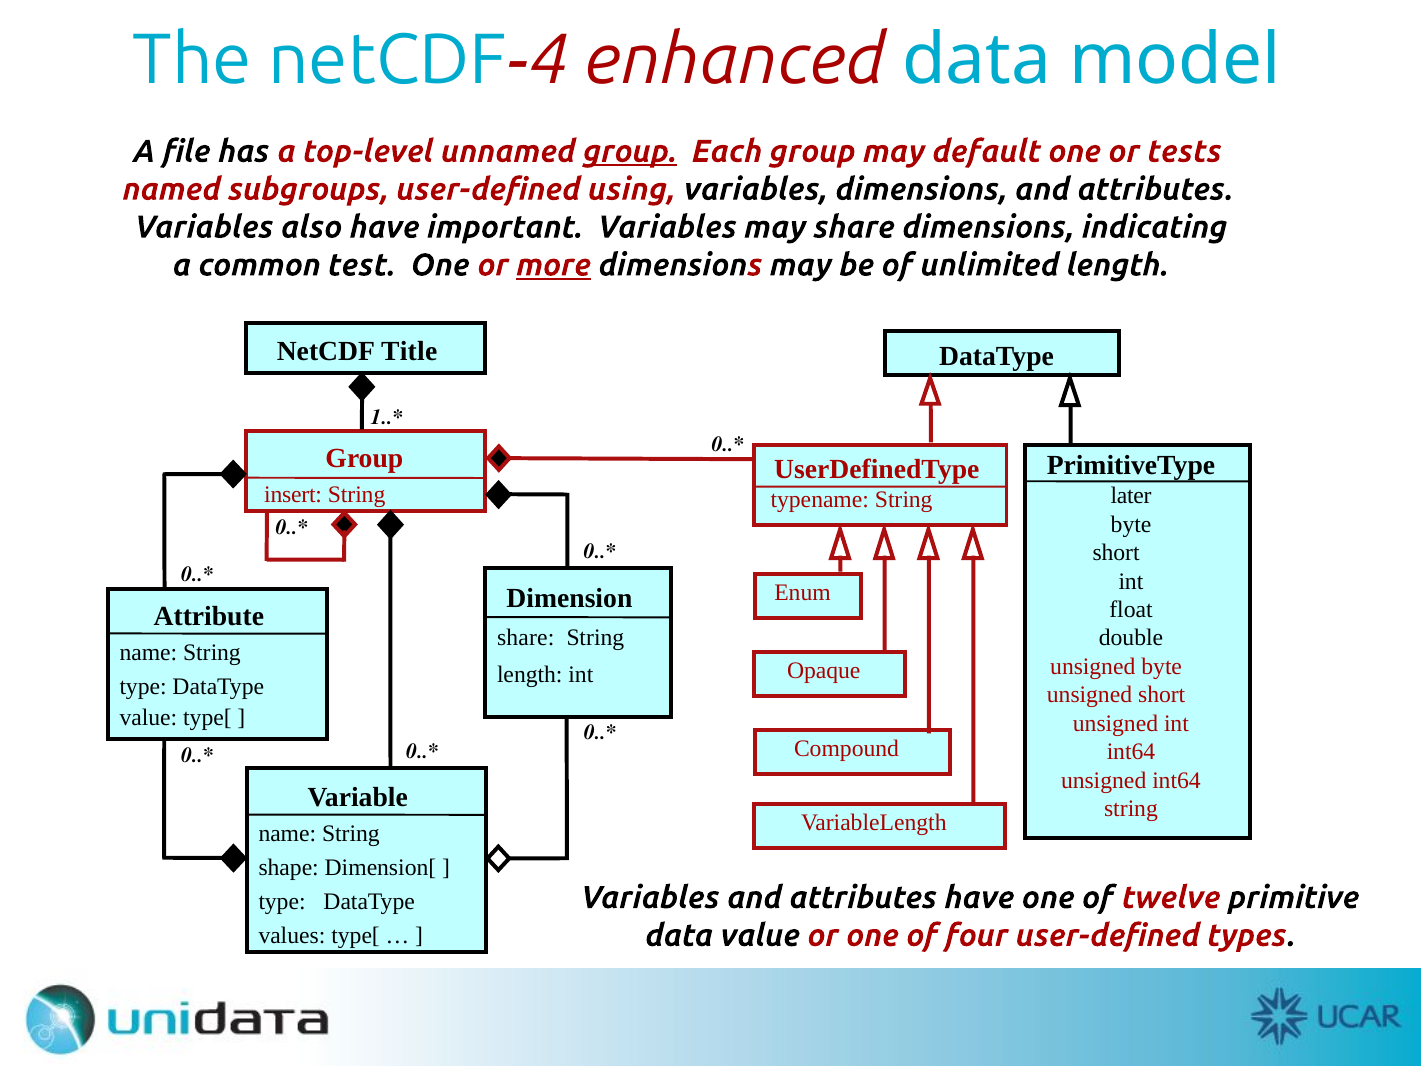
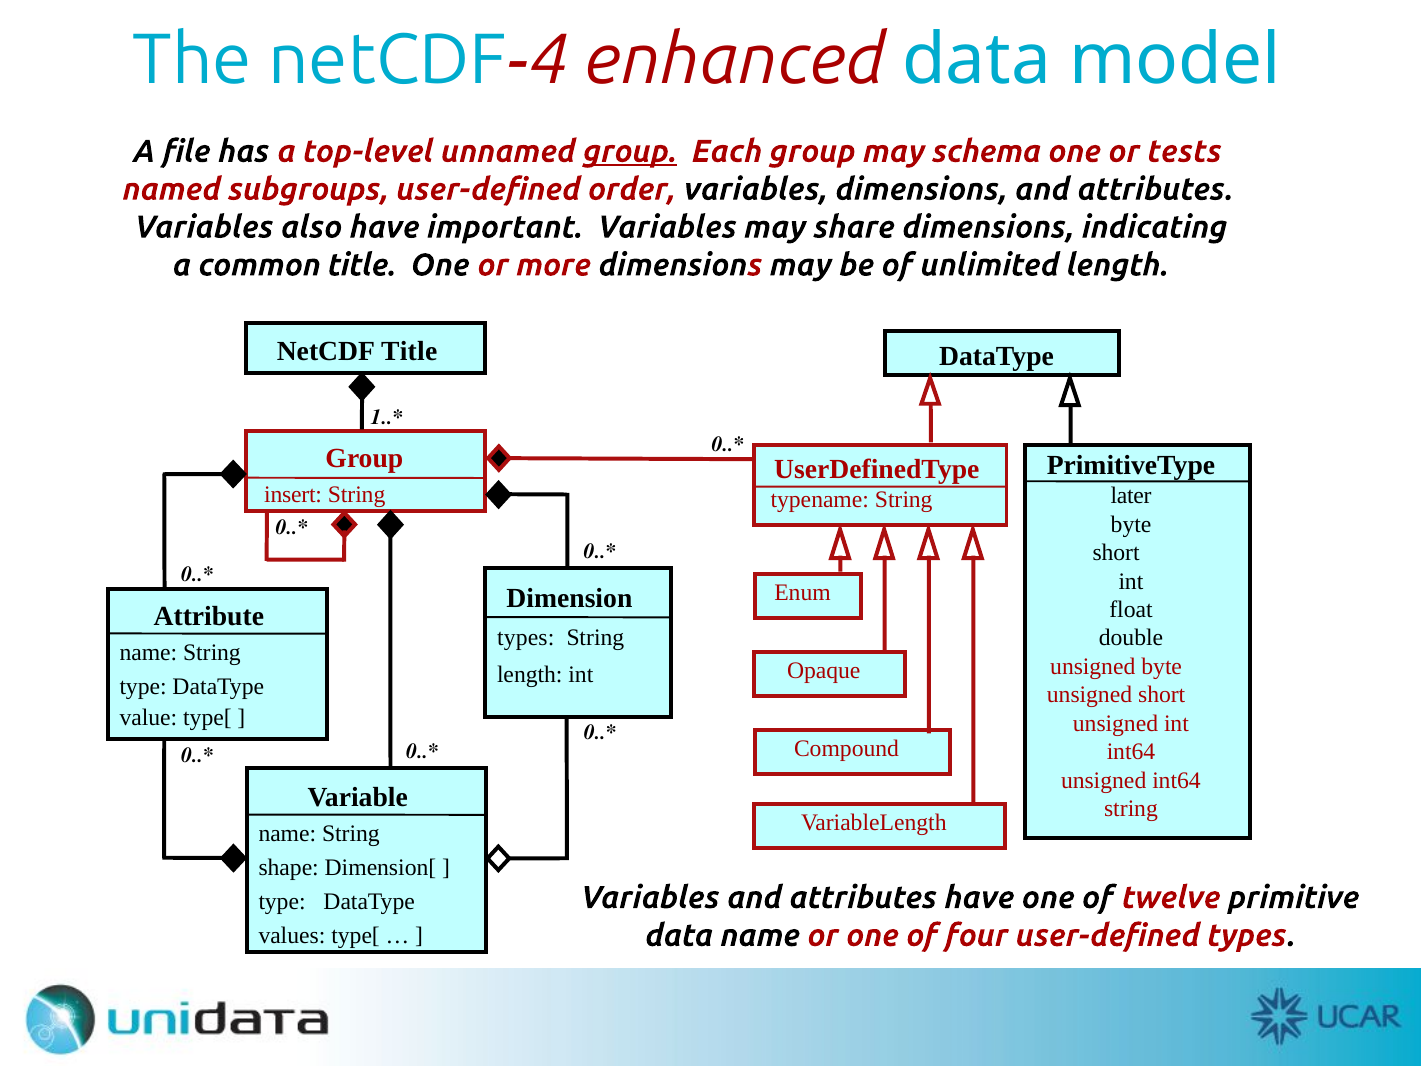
default: default -> schema
using: using -> order
common test: test -> title
more underline: present -> none
share at (526, 637): share -> types
data value: value -> name
